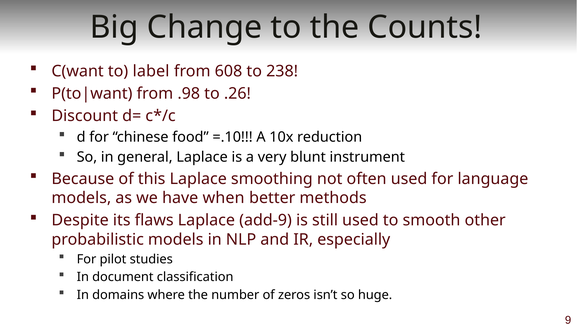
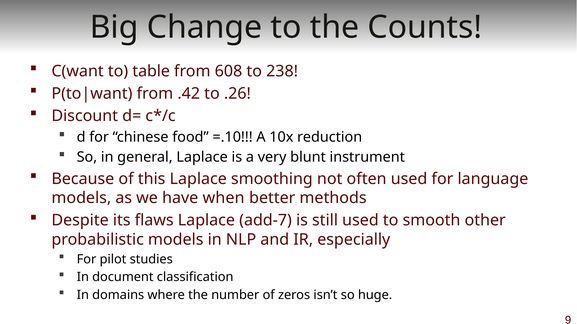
label: label -> table
.98: .98 -> .42
add-9: add-9 -> add-7
